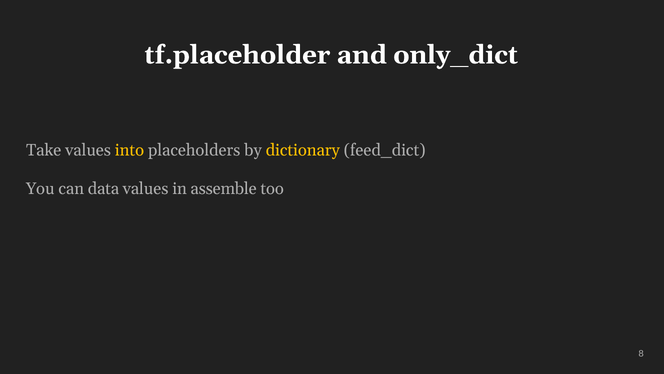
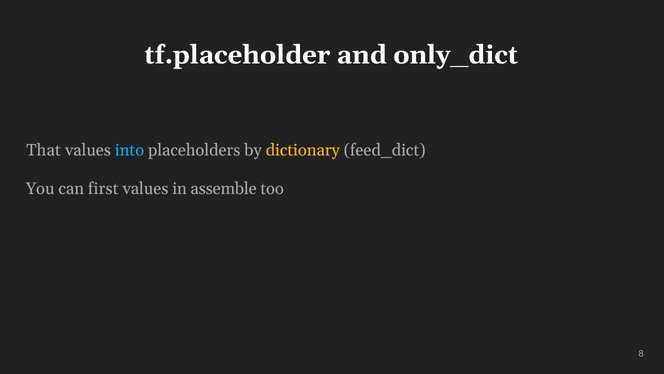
Take: Take -> That
into colour: yellow -> light blue
data: data -> first
